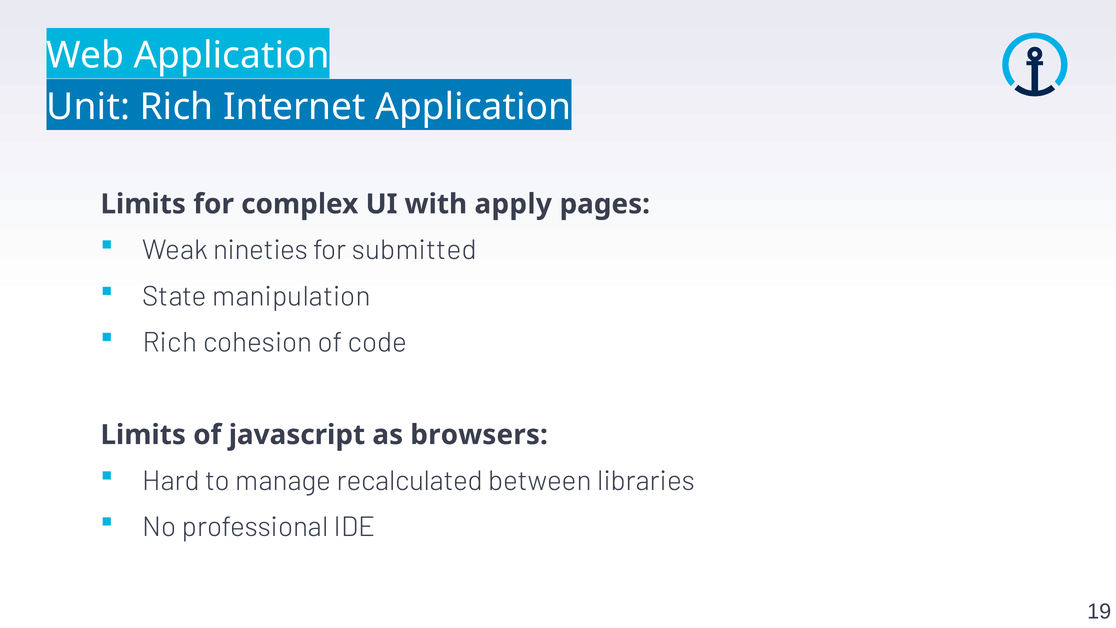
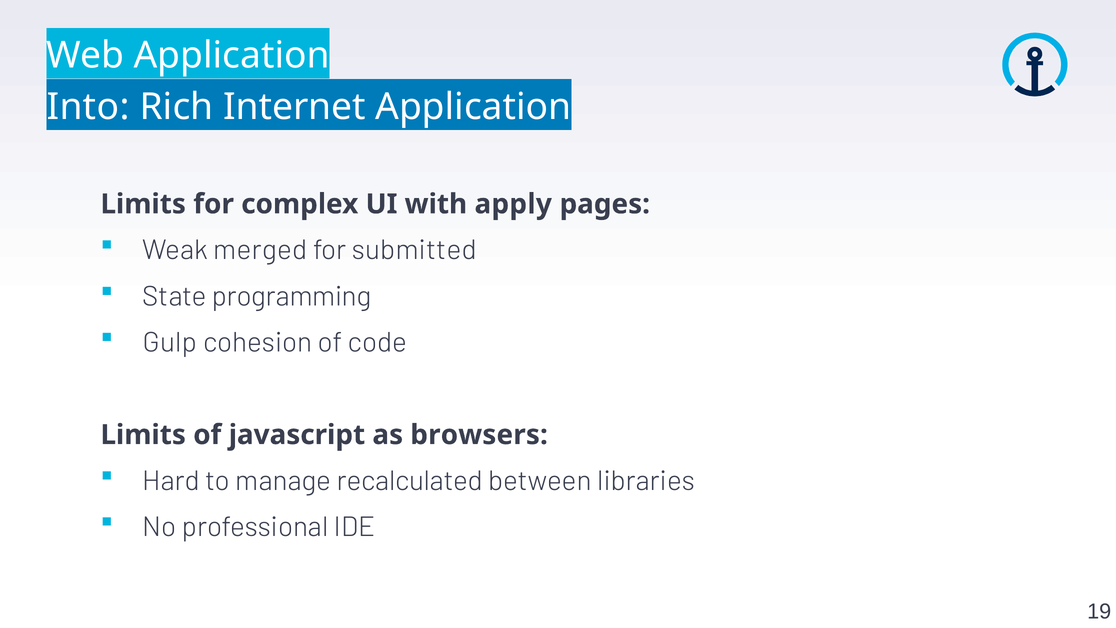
Unit: Unit -> Into
nineties: nineties -> merged
manipulation: manipulation -> programming
Rich at (170, 342): Rich -> Gulp
